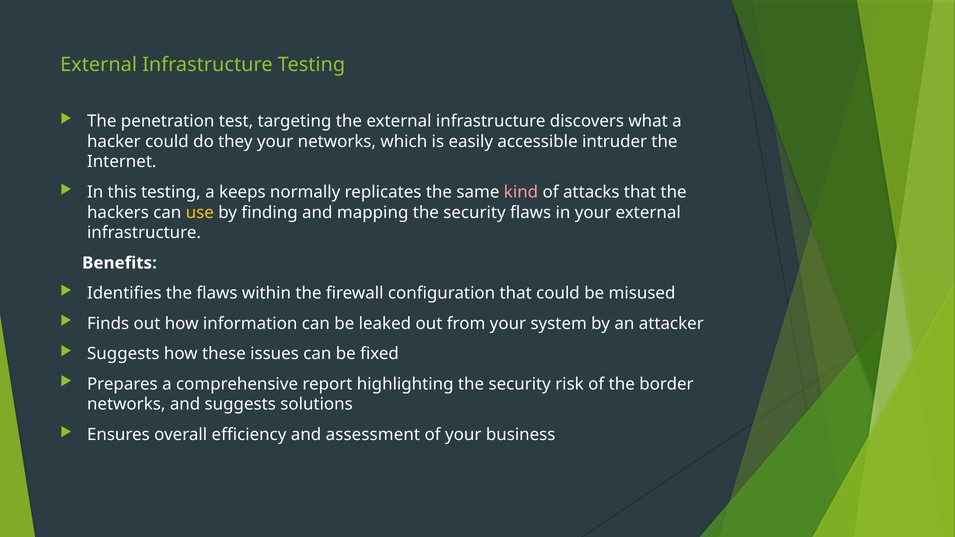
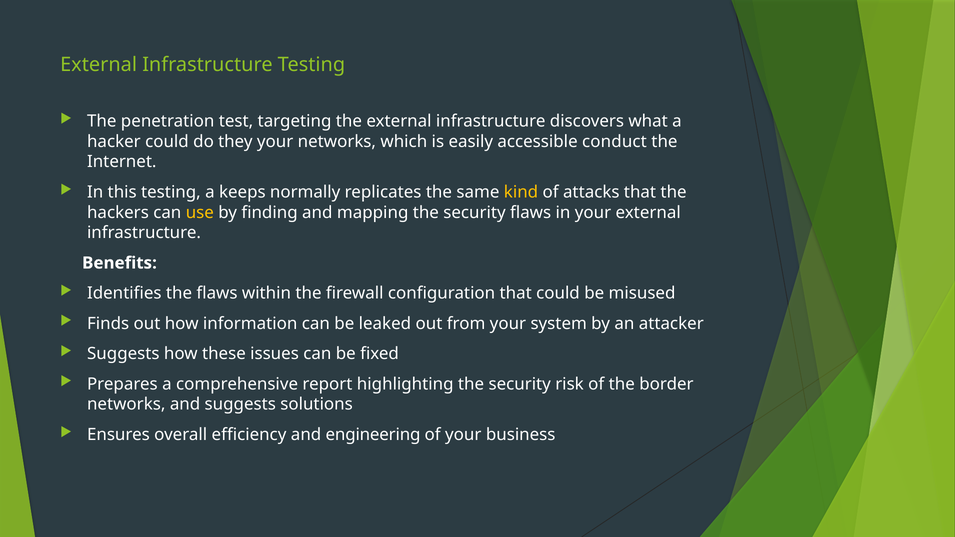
intruder: intruder -> conduct
kind colour: pink -> yellow
assessment: assessment -> engineering
